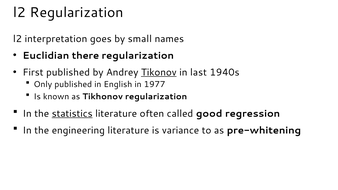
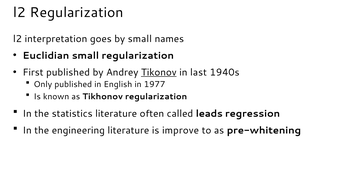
Euclidian there: there -> small
statistics underline: present -> none
good: good -> leads
variance: variance -> improve
